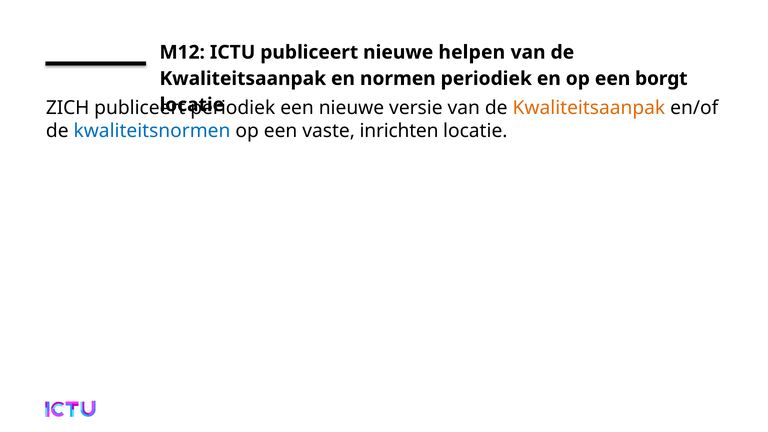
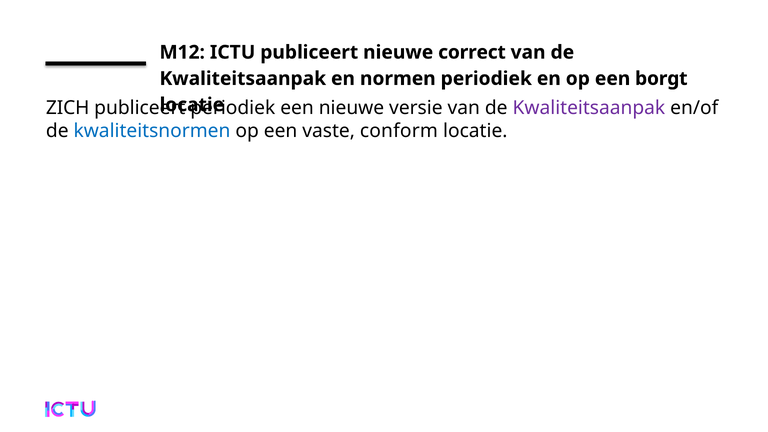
helpen: helpen -> correct
Kwaliteitsaanpak at (589, 108) colour: orange -> purple
inrichten: inrichten -> conform
